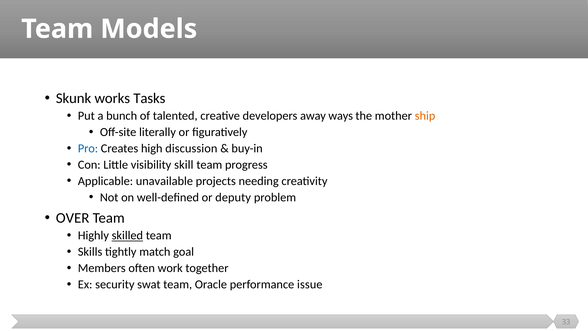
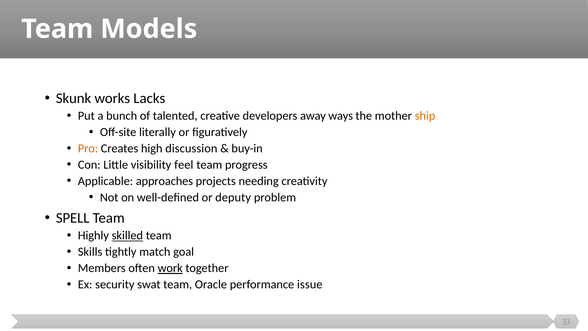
Tasks: Tasks -> Lacks
Pro colour: blue -> orange
skill: skill -> feel
unavailable: unavailable -> approaches
OVER: OVER -> SPELL
work underline: none -> present
